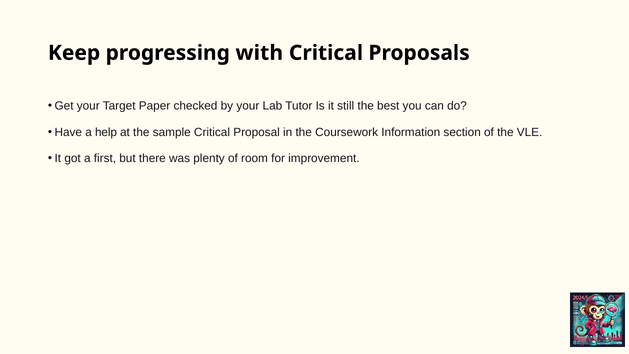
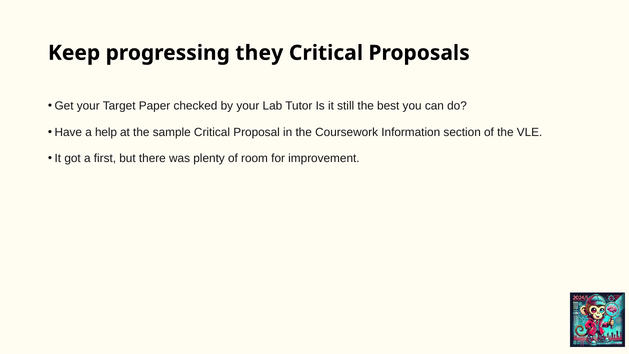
with: with -> they
